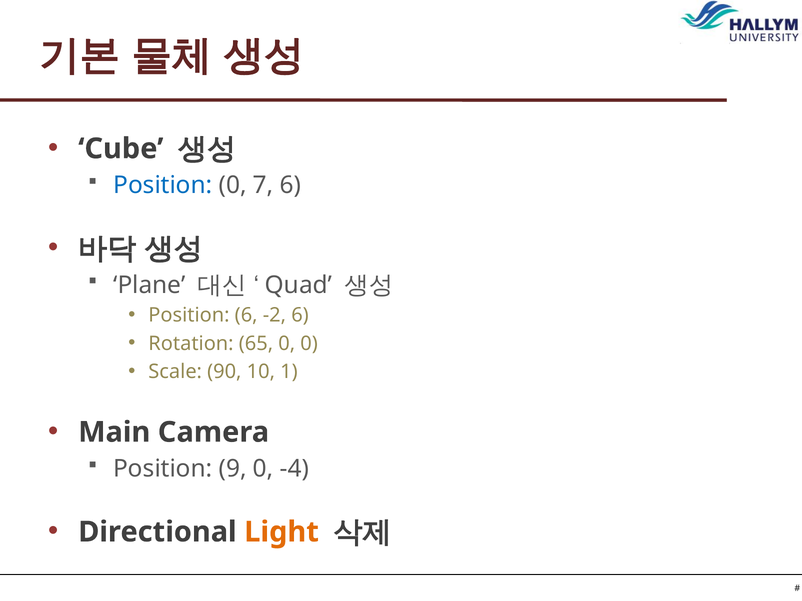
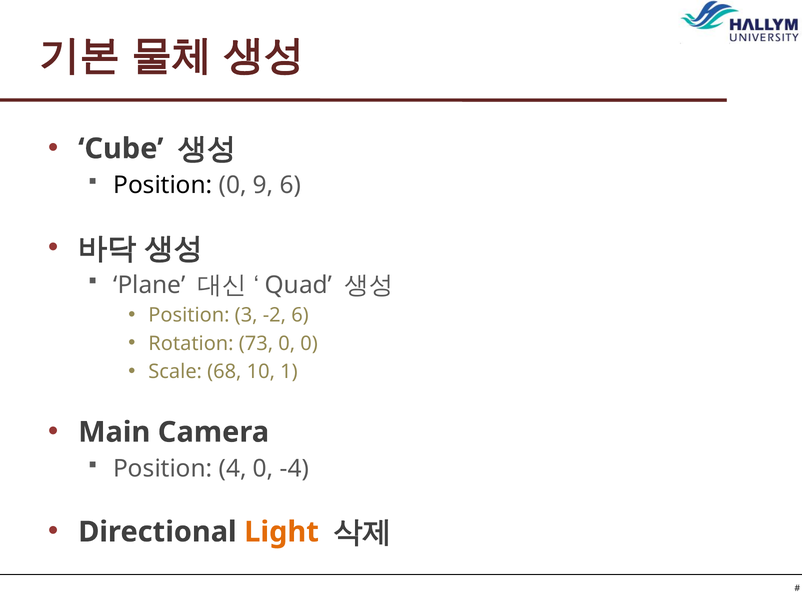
Position at (163, 185) colour: blue -> black
7: 7 -> 9
Position 6: 6 -> 3
65: 65 -> 73
90: 90 -> 68
9: 9 -> 4
